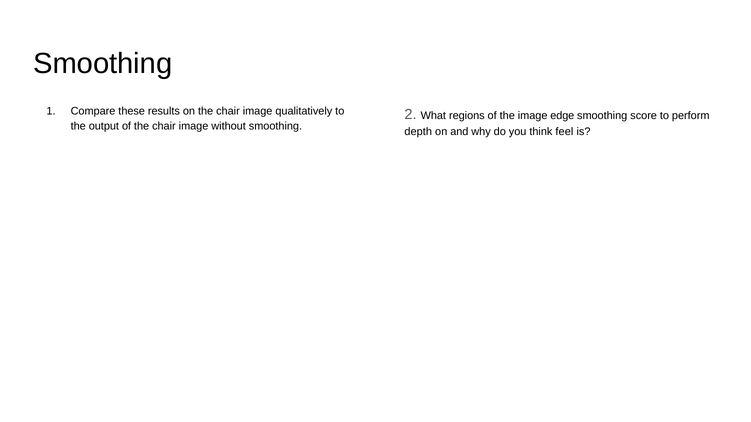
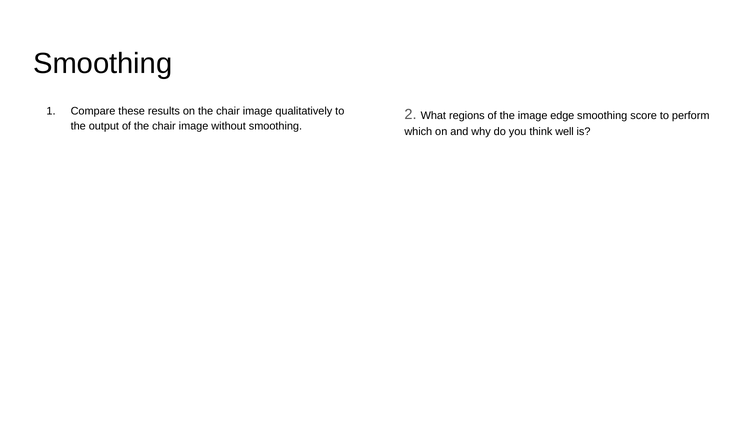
depth: depth -> which
feel: feel -> well
